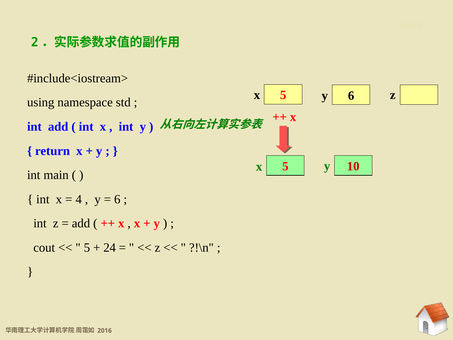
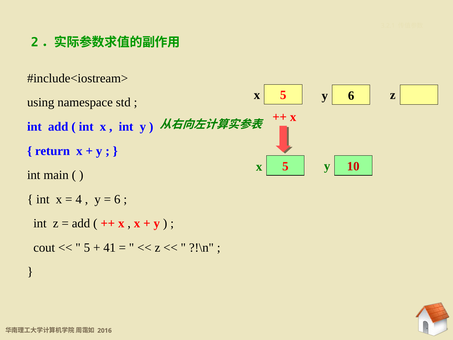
24: 24 -> 41
